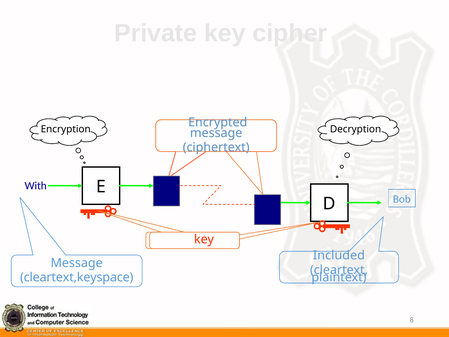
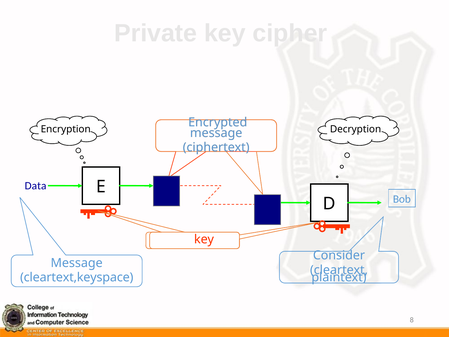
With: With -> Data
Included: Included -> Consider
